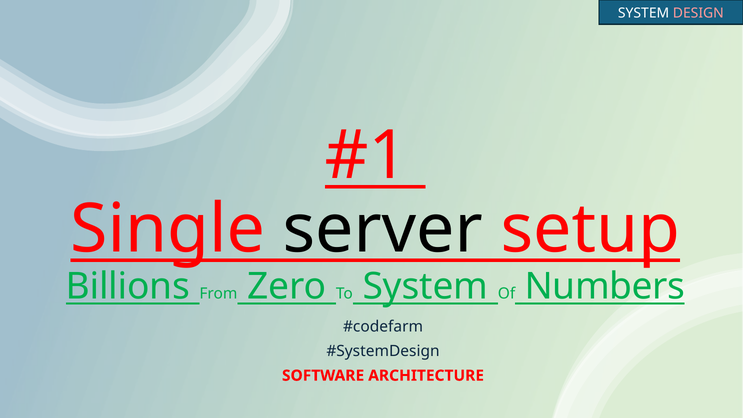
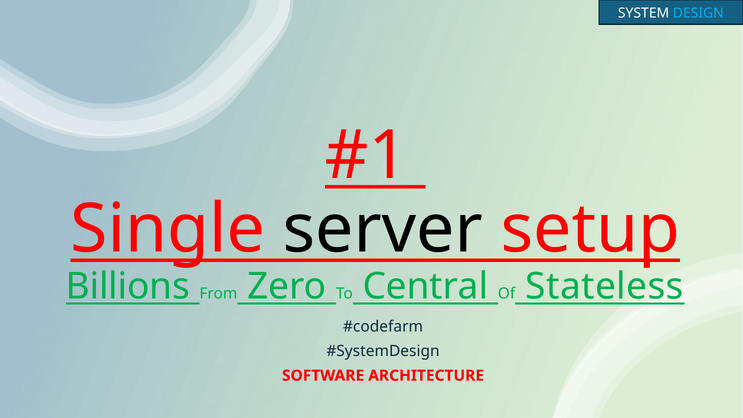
DESIGN colour: pink -> light blue
To System: System -> Central
Numbers: Numbers -> Stateless
